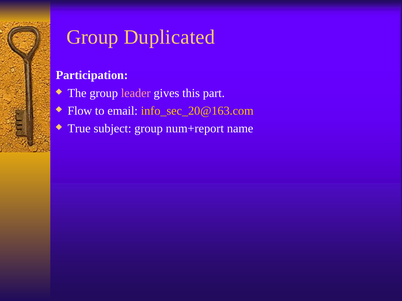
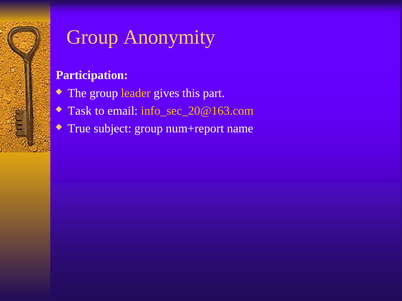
Duplicated: Duplicated -> Anonymity
leader colour: pink -> yellow
Flow: Flow -> Task
